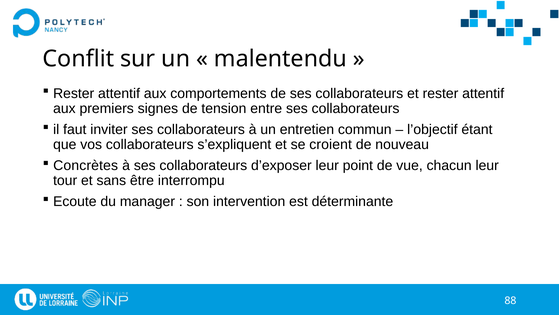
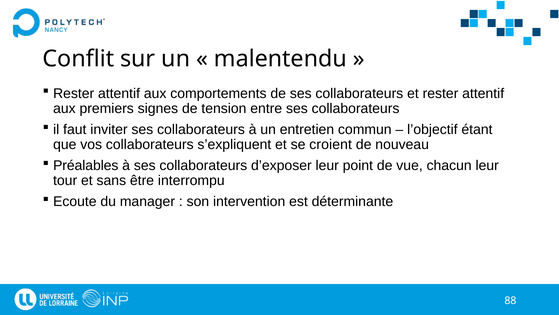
Concrètes: Concrètes -> Préalables
